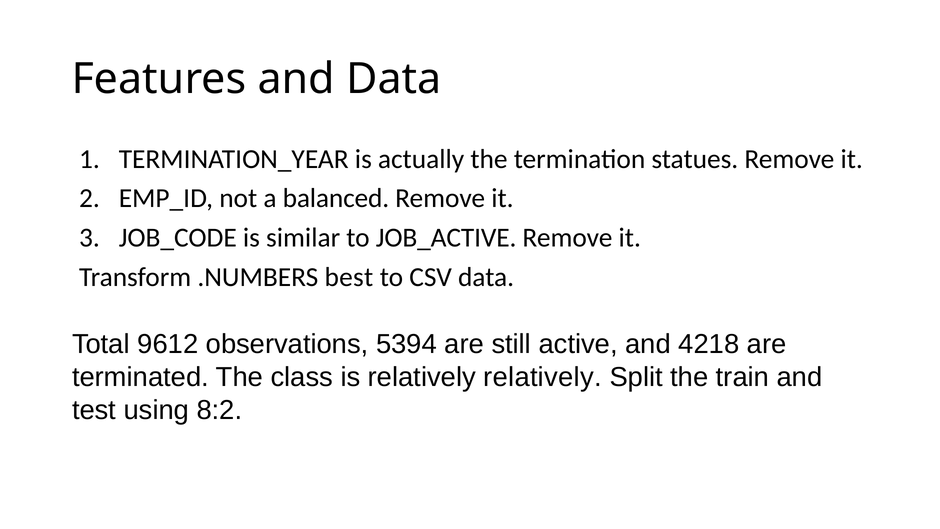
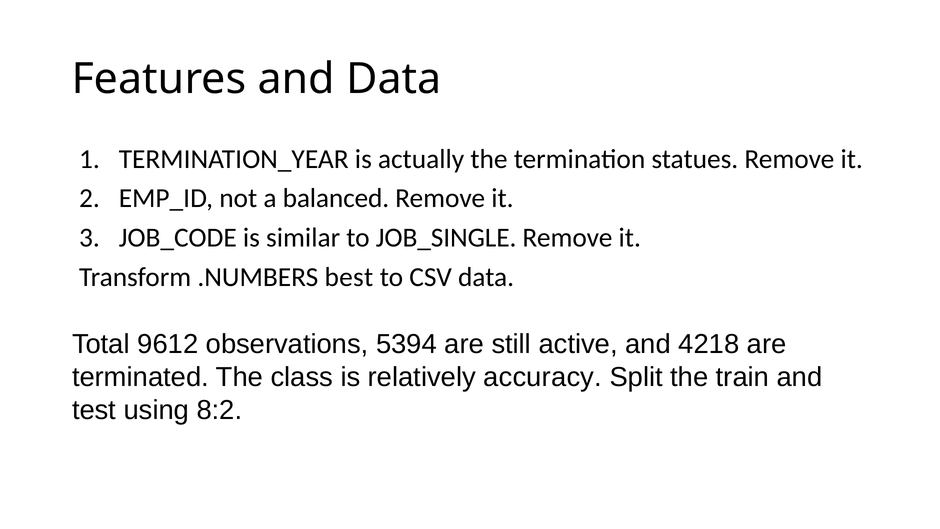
JOB_ACTIVE: JOB_ACTIVE -> JOB_SINGLE
relatively relatively: relatively -> accuracy
